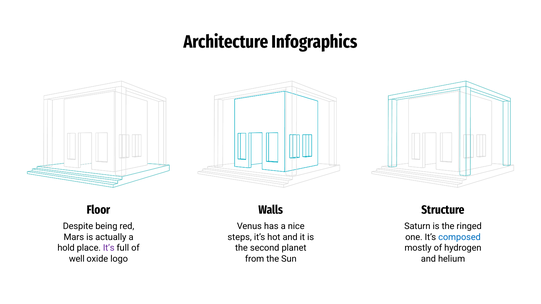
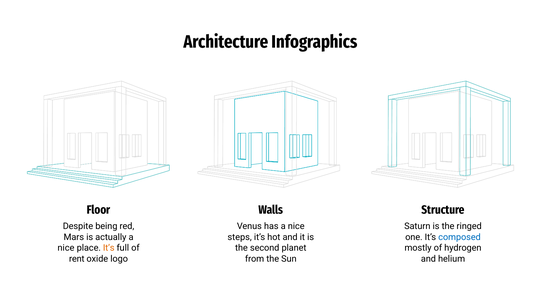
hold at (66, 248): hold -> nice
It’s at (109, 248) colour: purple -> orange
well: well -> rent
